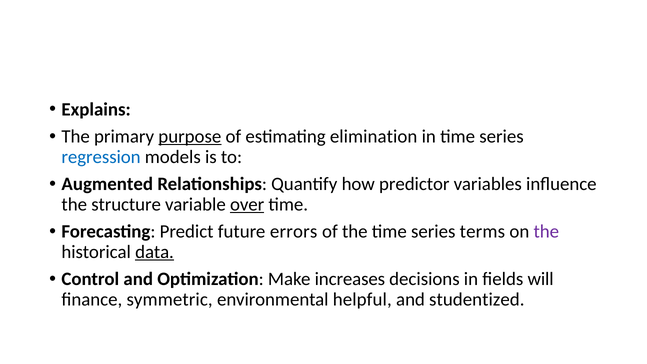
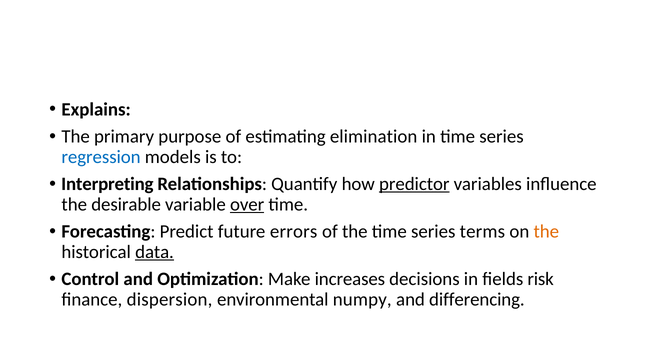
purpose underline: present -> none
Augmented: Augmented -> Interpreting
predictor underline: none -> present
structure: structure -> desirable
the at (546, 232) colour: purple -> orange
will: will -> risk
symmetric: symmetric -> dispersion
helpful: helpful -> numpy
studentized: studentized -> differencing
